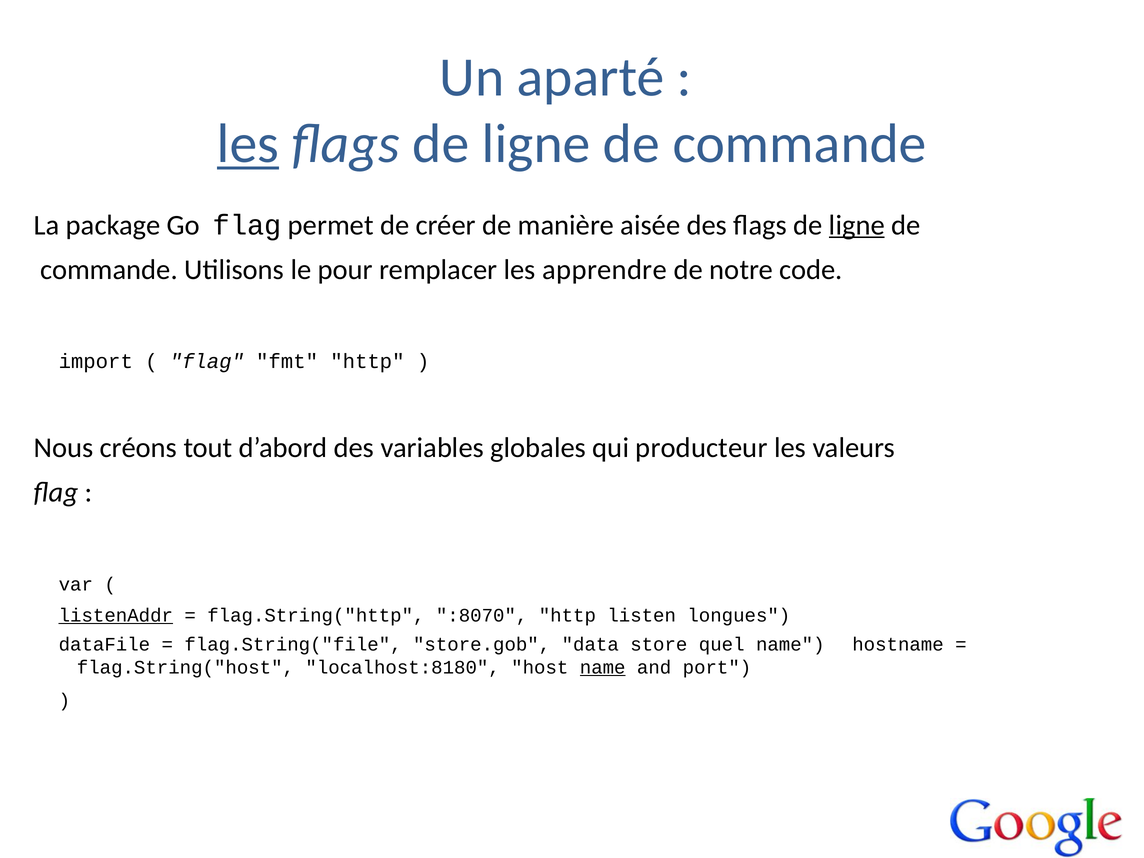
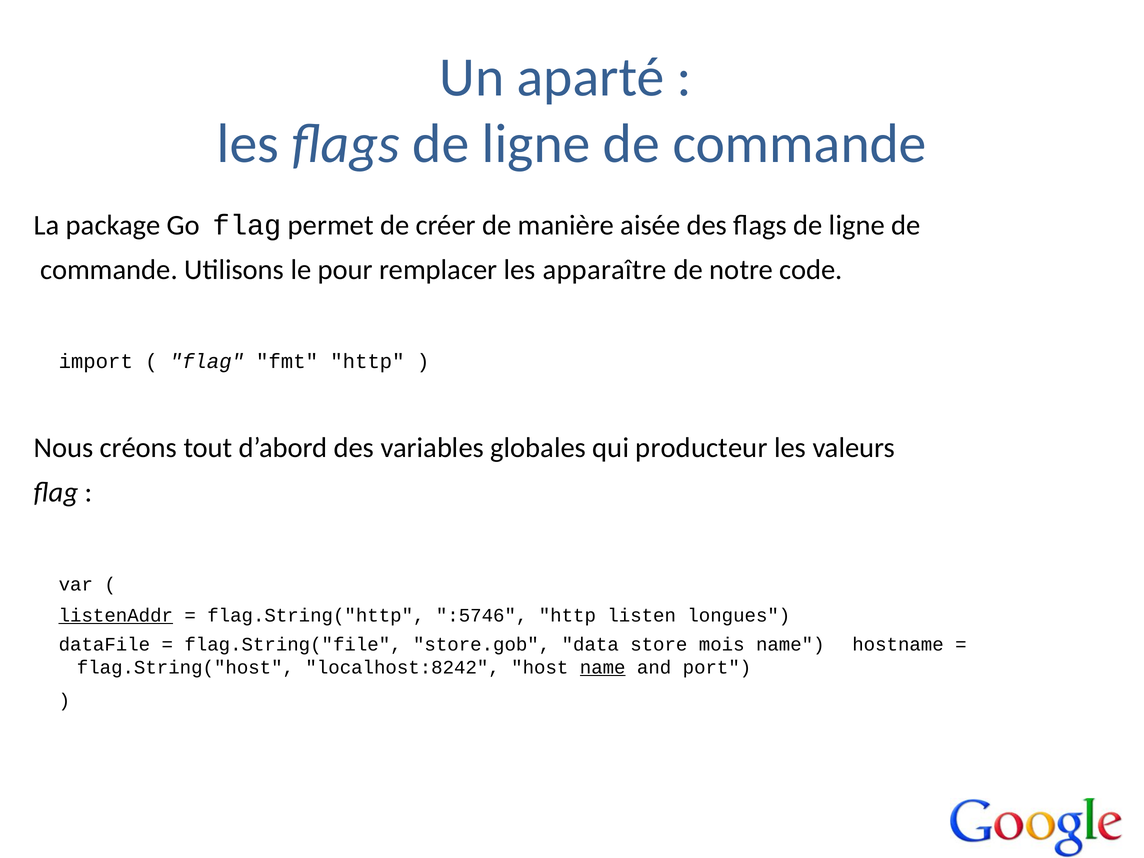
les at (248, 144) underline: present -> none
ligne at (857, 225) underline: present -> none
apprendre: apprendre -> apparaître
:8070: :8070 -> :5746
quel: quel -> mois
localhost:8180: localhost:8180 -> localhost:8242
